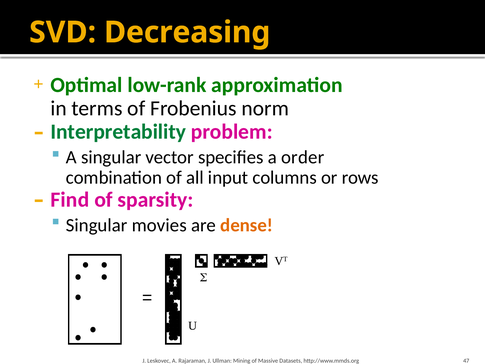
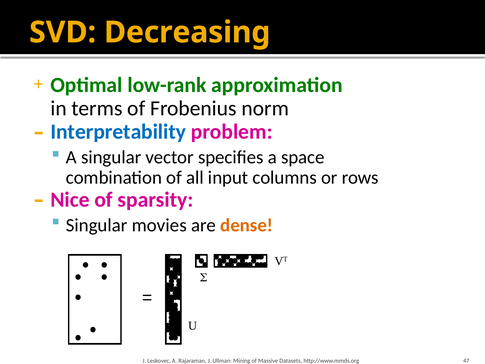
Interpretability colour: green -> blue
order: order -> space
Find: Find -> Nice
